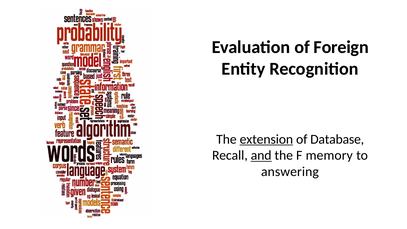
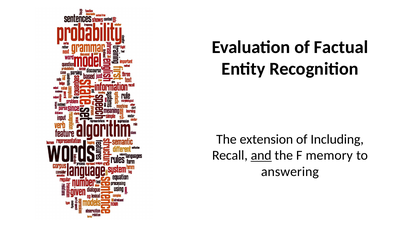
Foreign: Foreign -> Factual
extension underline: present -> none
Database: Database -> Including
